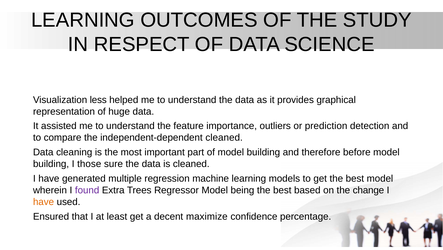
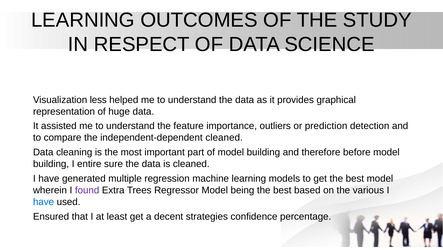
those: those -> entire
change: change -> various
have at (44, 201) colour: orange -> blue
maximize: maximize -> strategies
